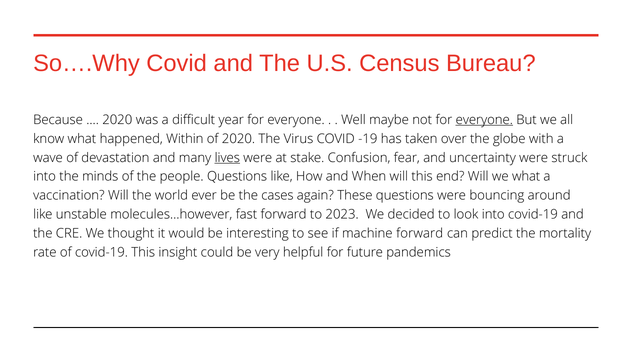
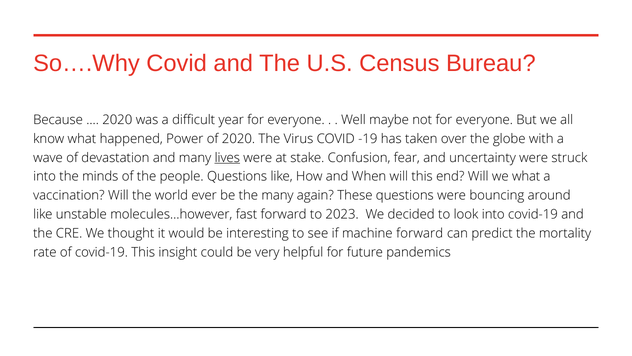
everyone at (484, 120) underline: present -> none
Within: Within -> Power
the cases: cases -> many
